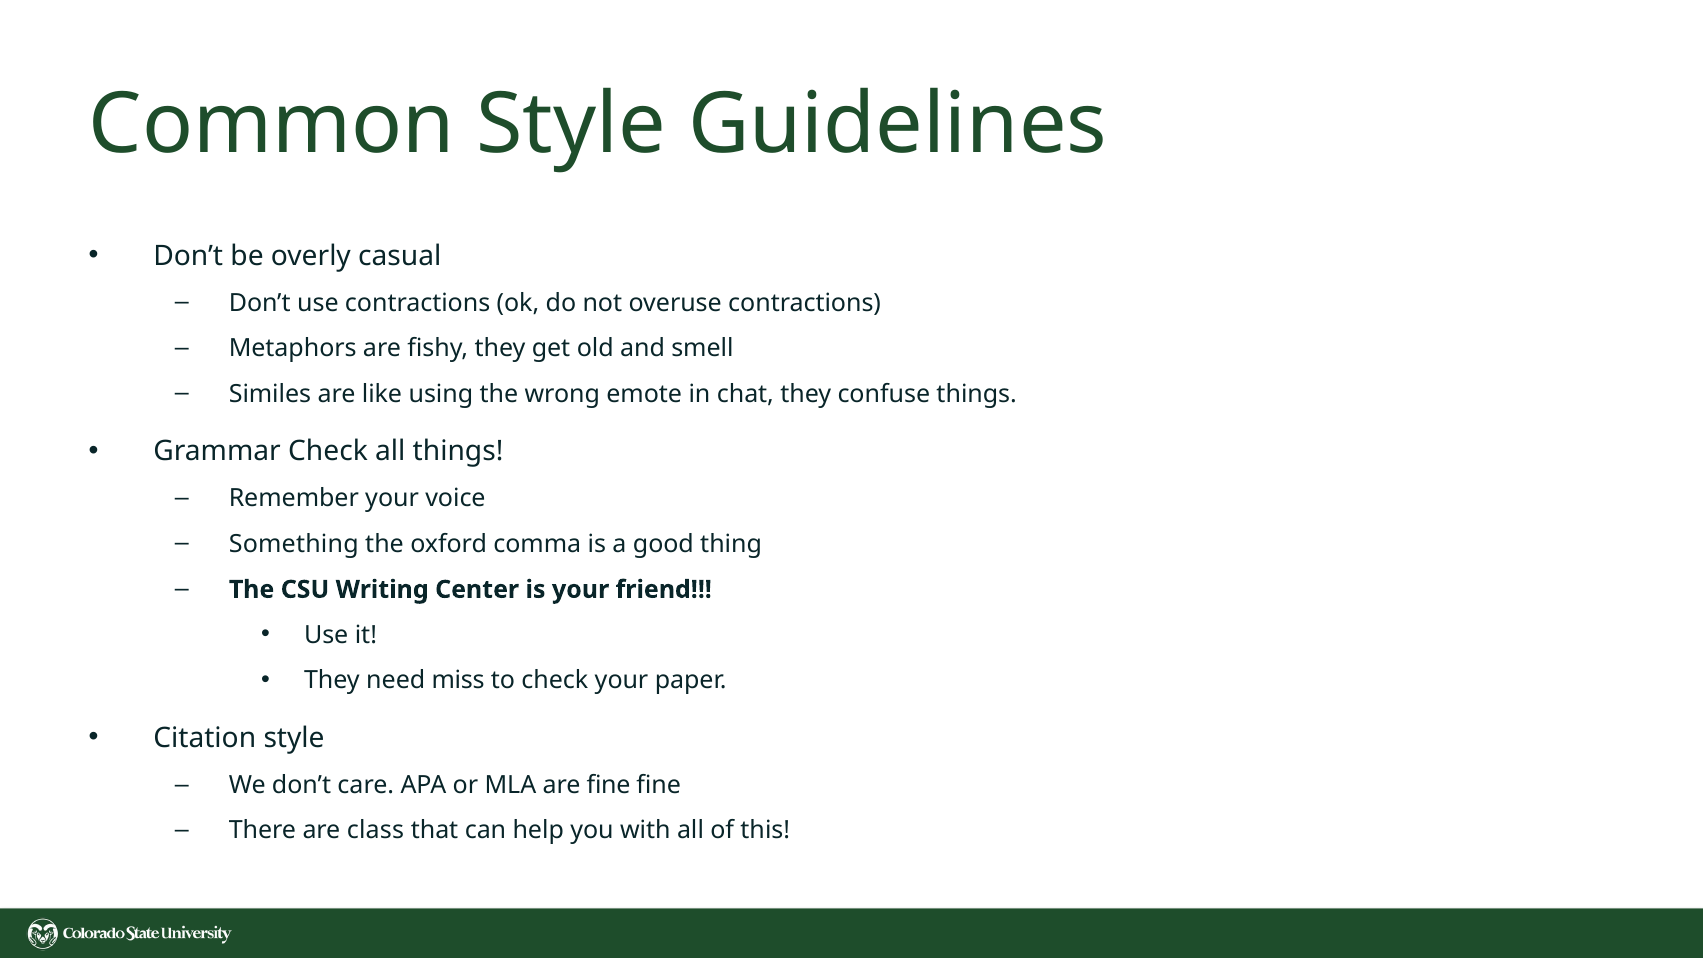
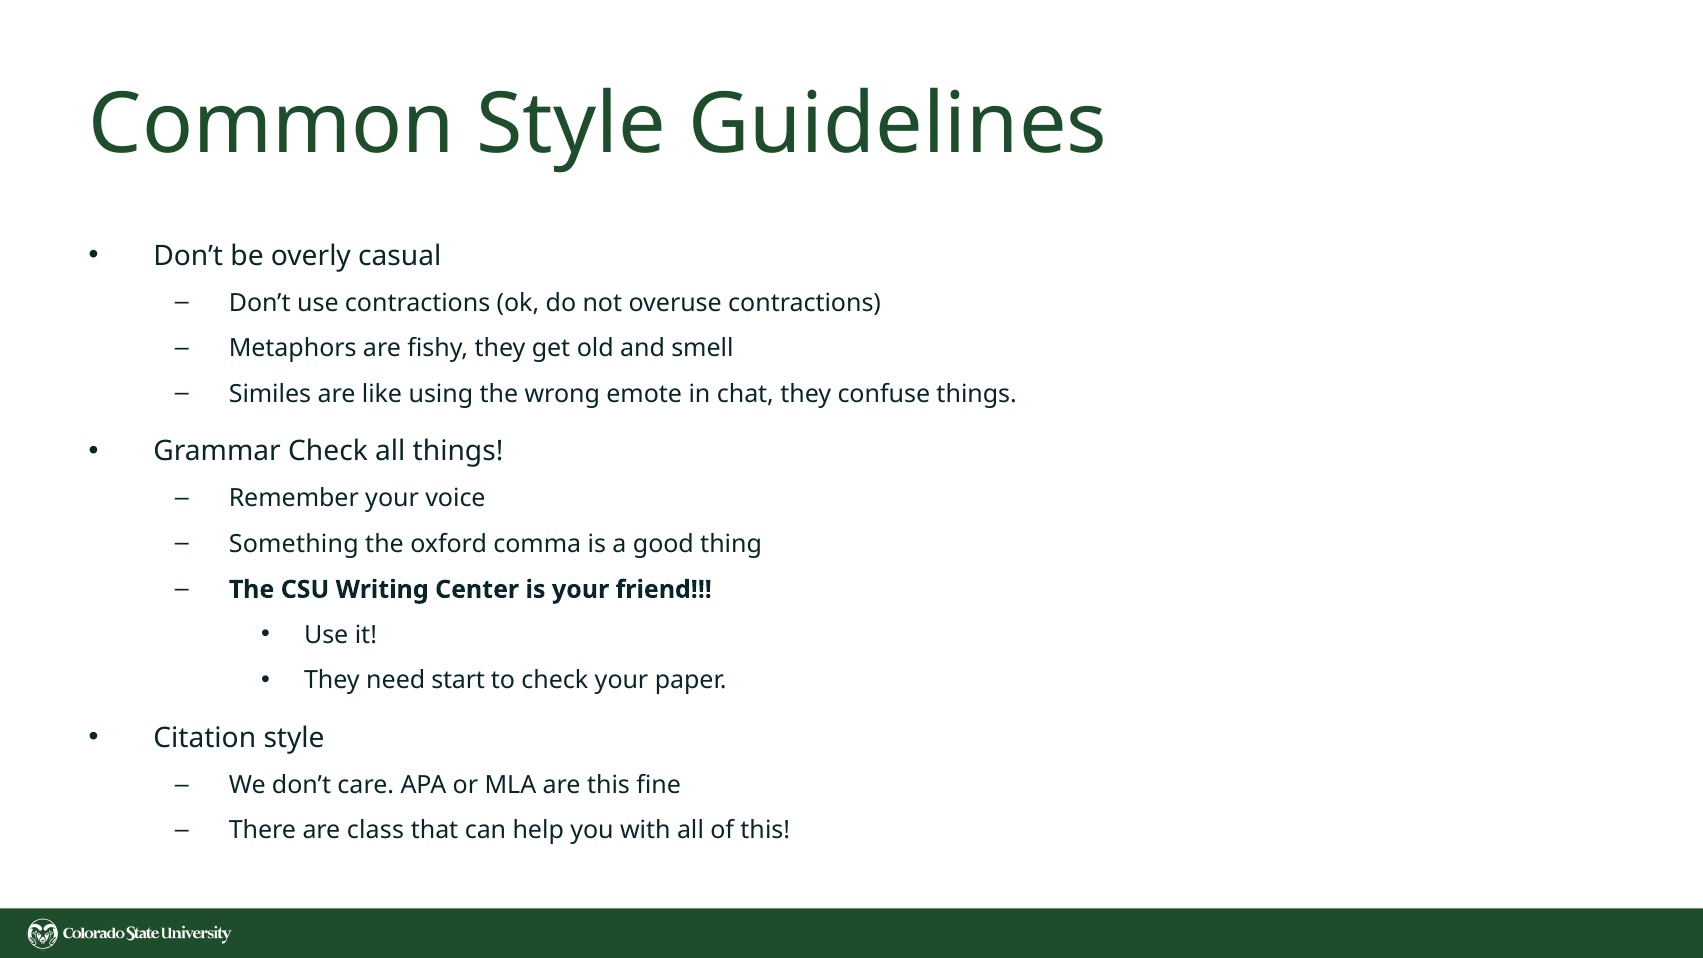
miss: miss -> start
are fine: fine -> this
